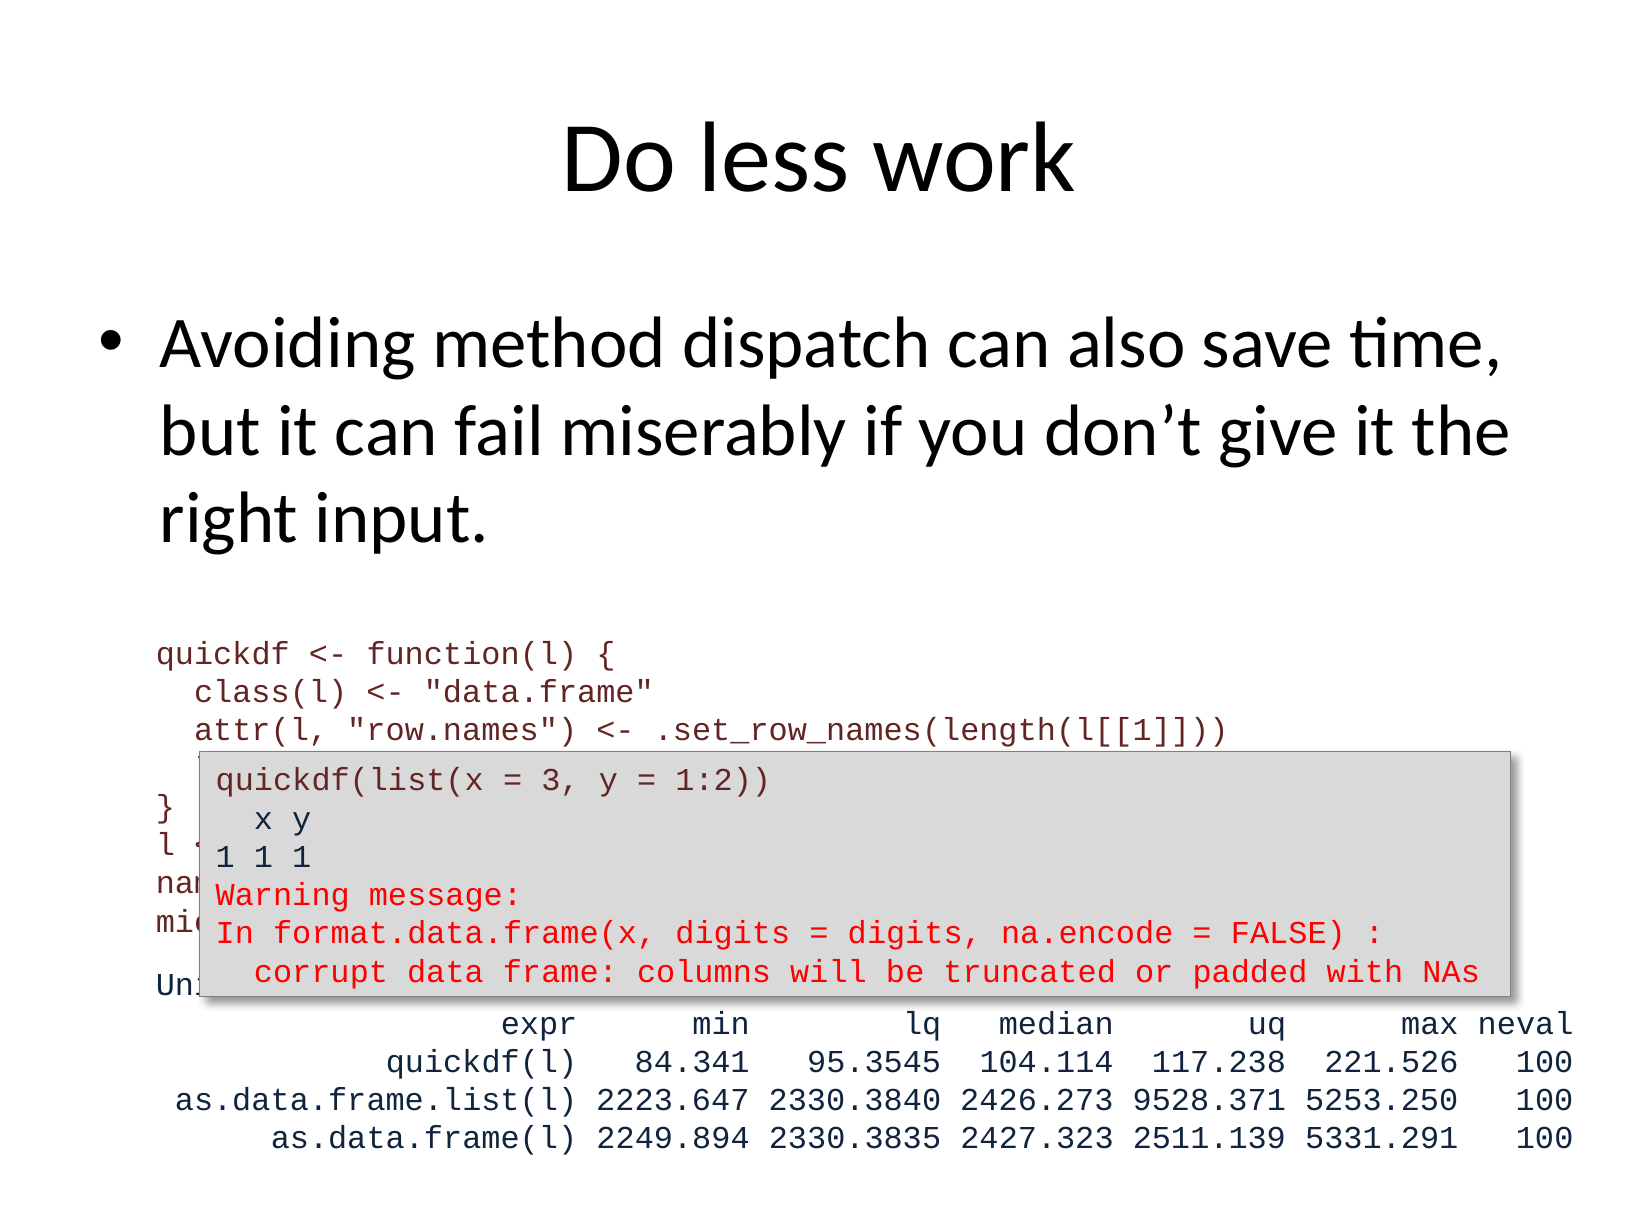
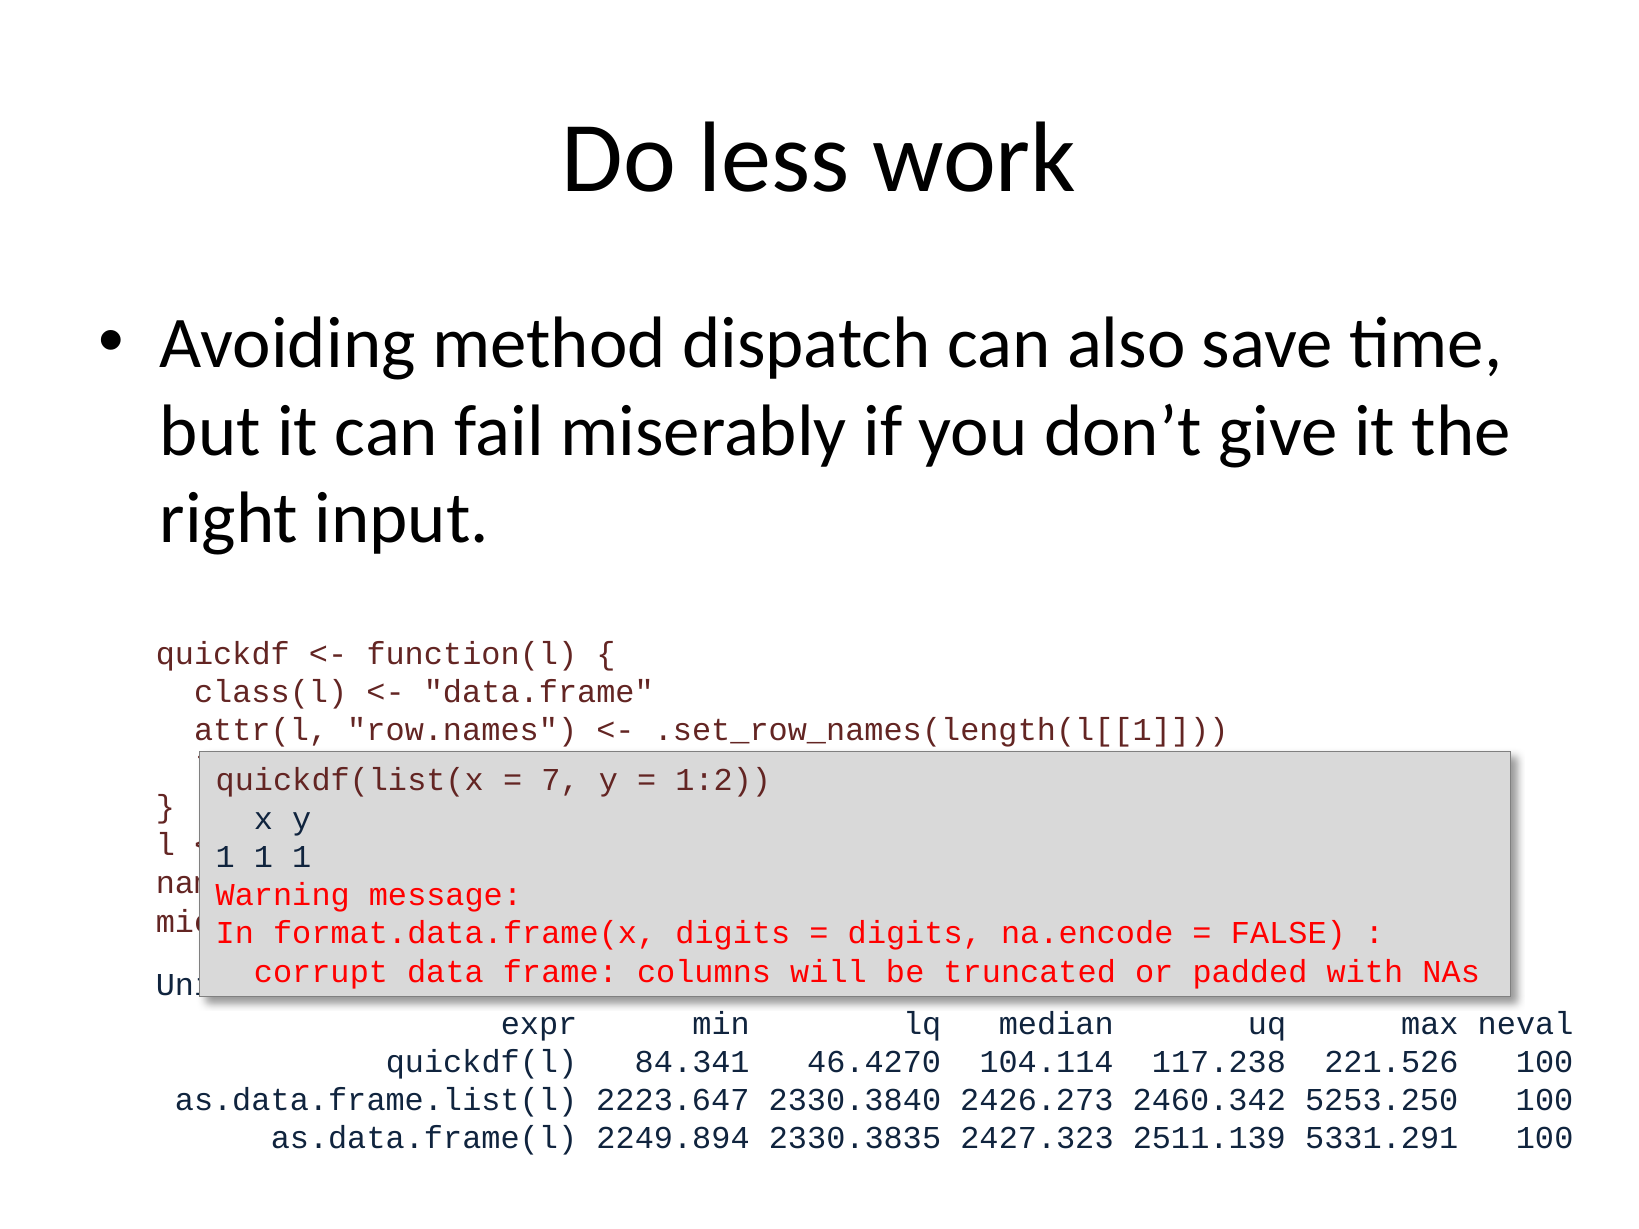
3: 3 -> 7
95.3545: 95.3545 -> 46.4270
9528.371: 9528.371 -> 2460.342
